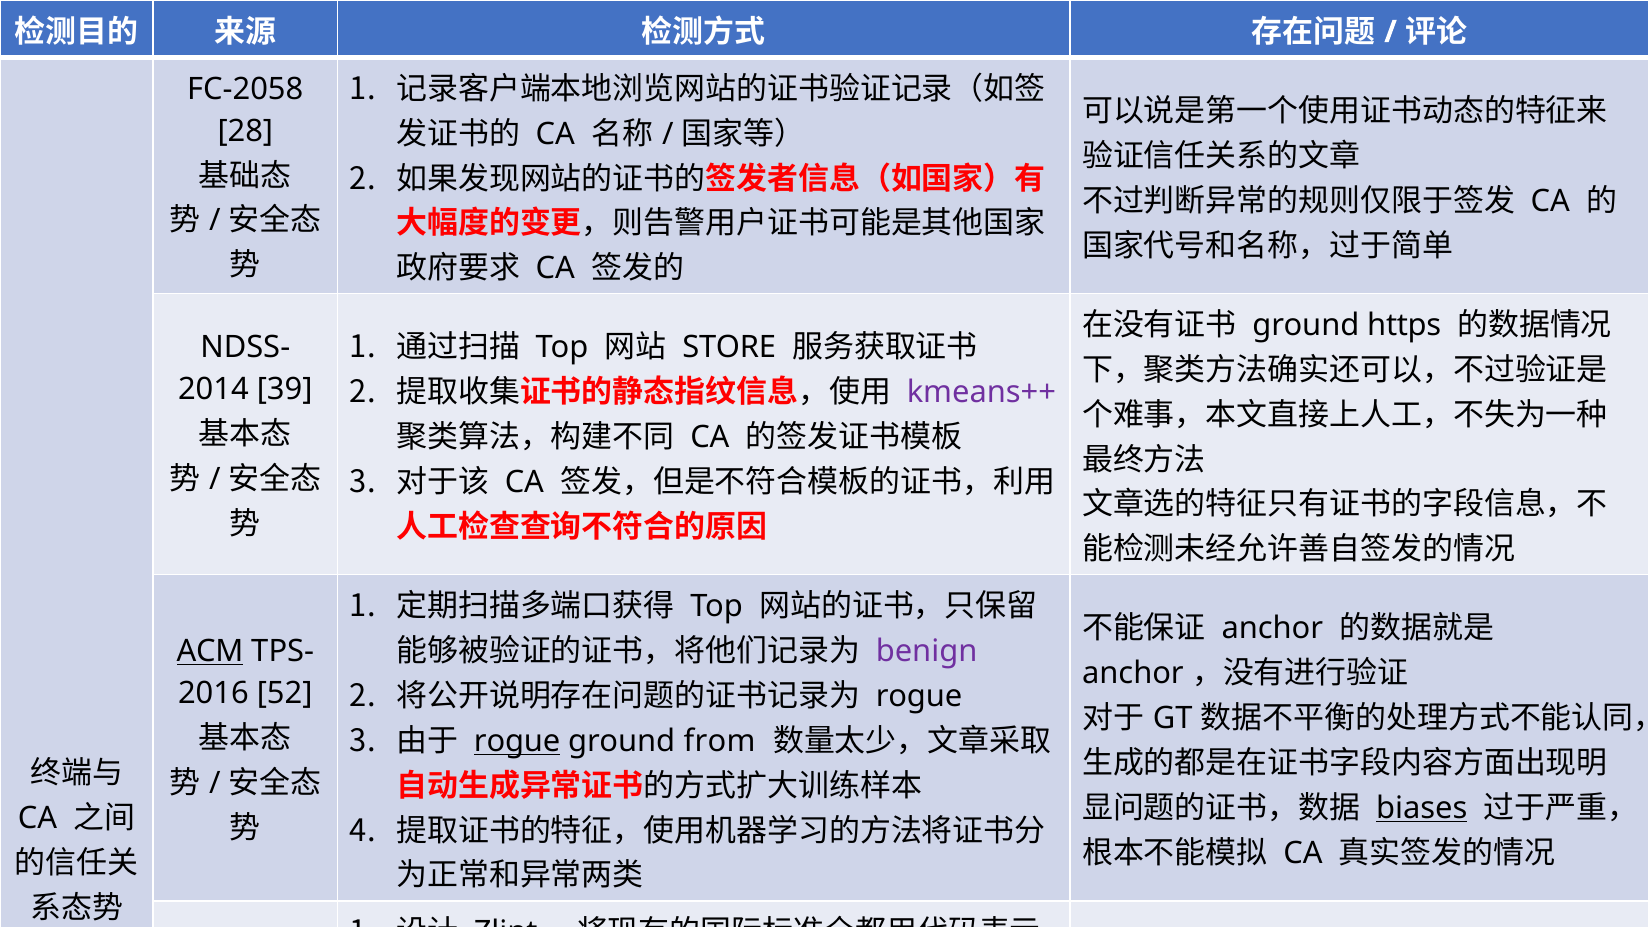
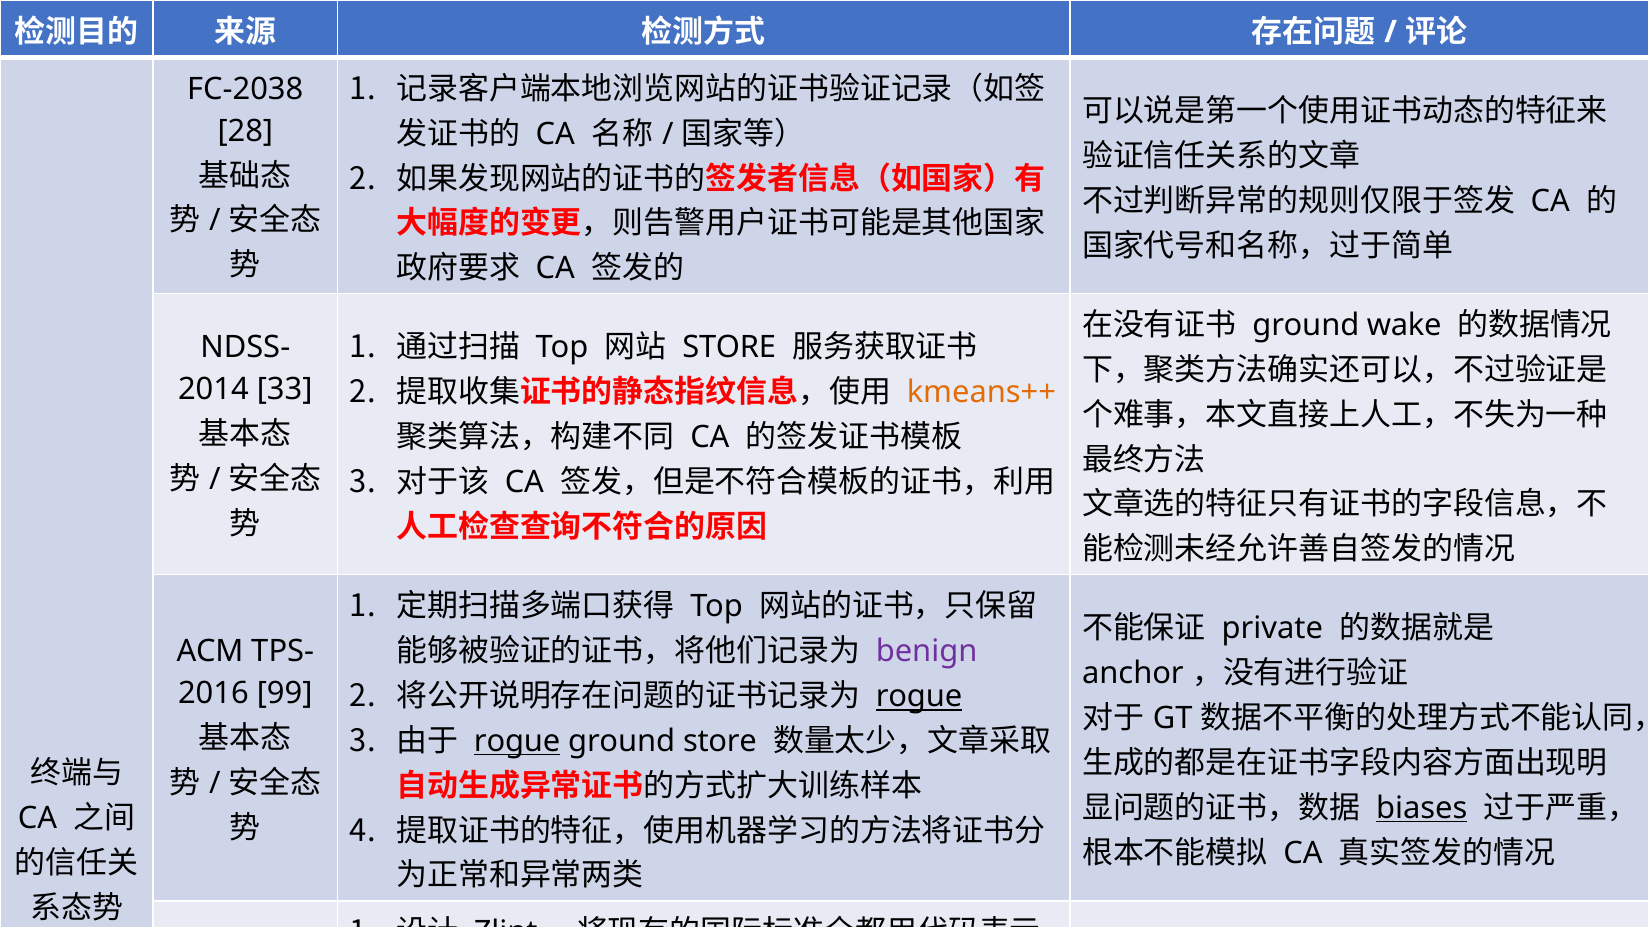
FC-2058: FC-2058 -> FC-2038
https: https -> wake
kmeans++ colour: purple -> orange
39 at (285, 390): 39 -> 33
anchor at (1272, 629): anchor -> private
ACM underline: present -> none
rogue at (919, 697) underline: none -> present
52: 52 -> 99
ground from: from -> store
